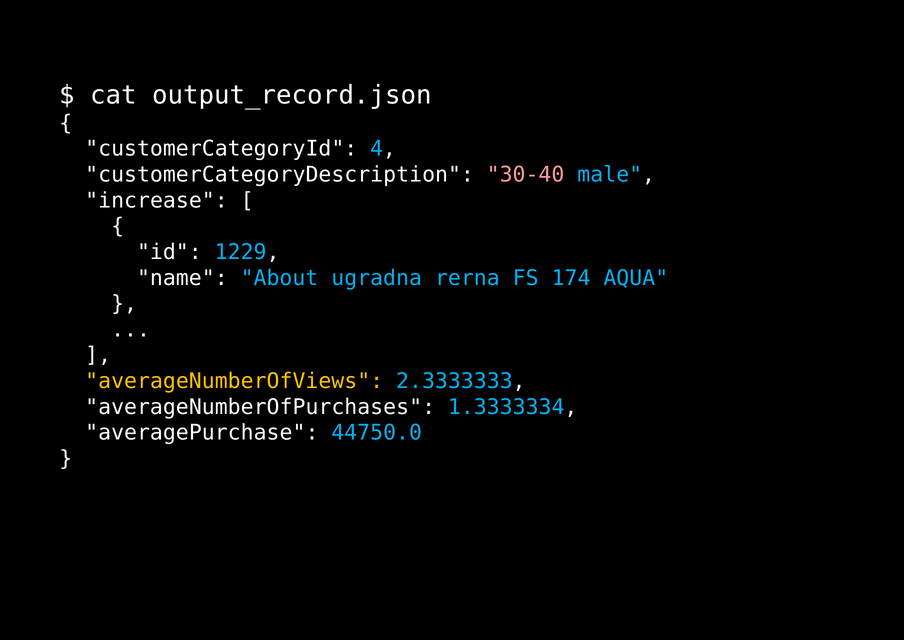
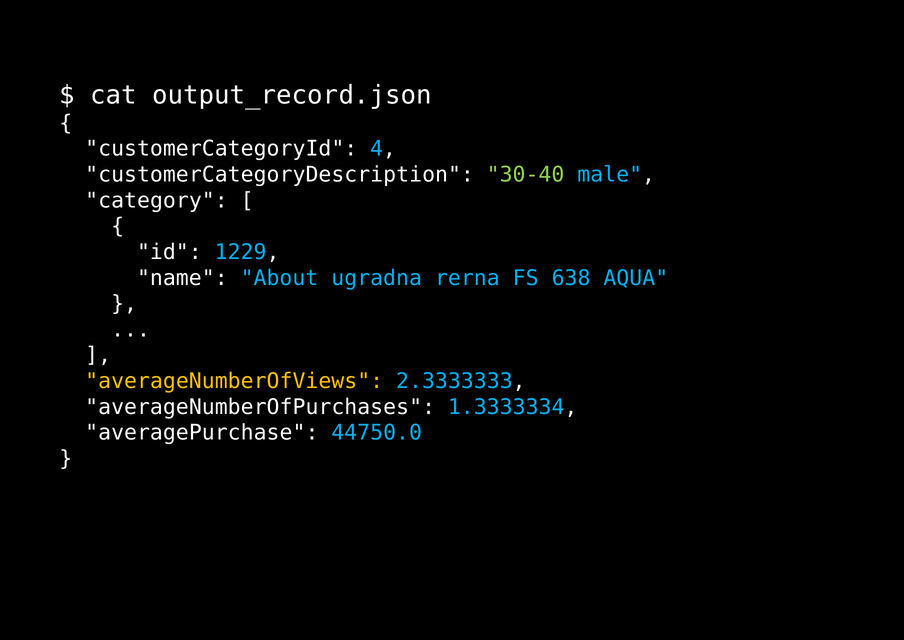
30-40 colour: pink -> light green
increase: increase -> category
174: 174 -> 638
